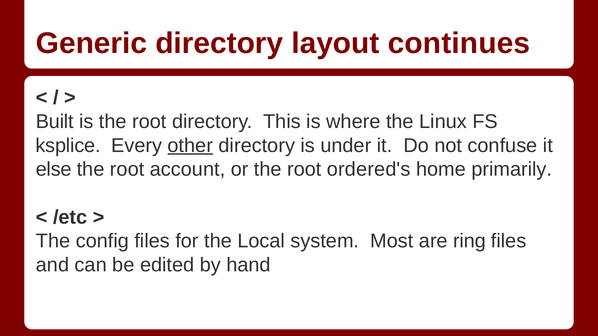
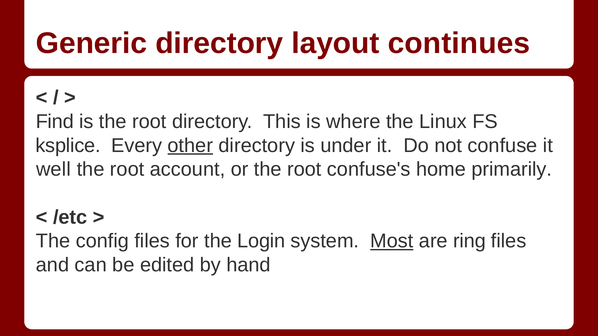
Built: Built -> Find
else: else -> well
ordered's: ordered's -> confuse's
Local: Local -> Login
Most underline: none -> present
